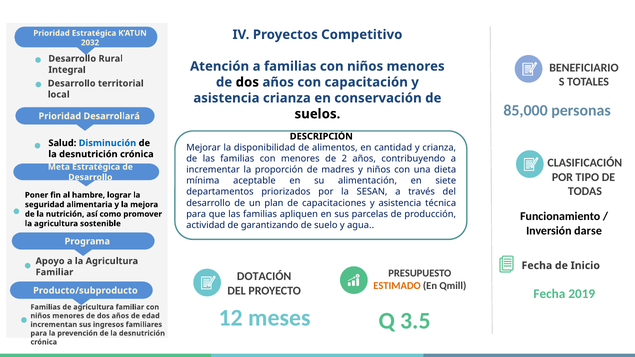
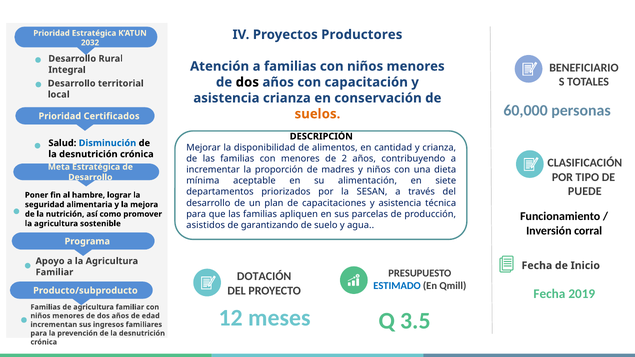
Competitivo: Competitivo -> Productores
85,000: 85,000 -> 60,000
suelos colour: black -> orange
Desarrollará: Desarrollará -> Certificados
TODAS: TODAS -> PUEDE
actividad: actividad -> asistidos
darse: darse -> corral
ESTIMADO colour: orange -> blue
